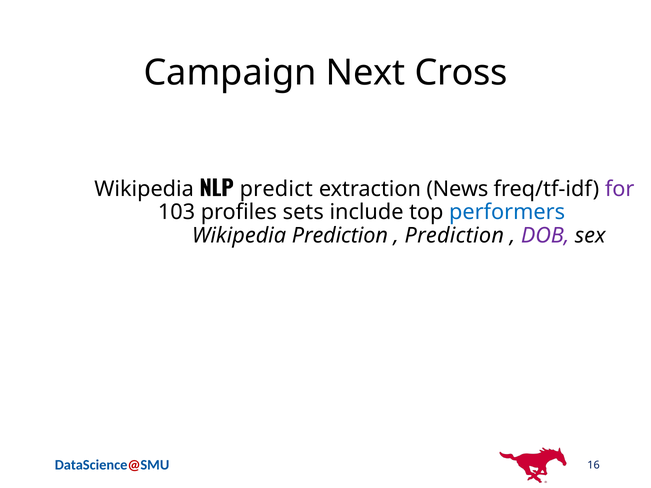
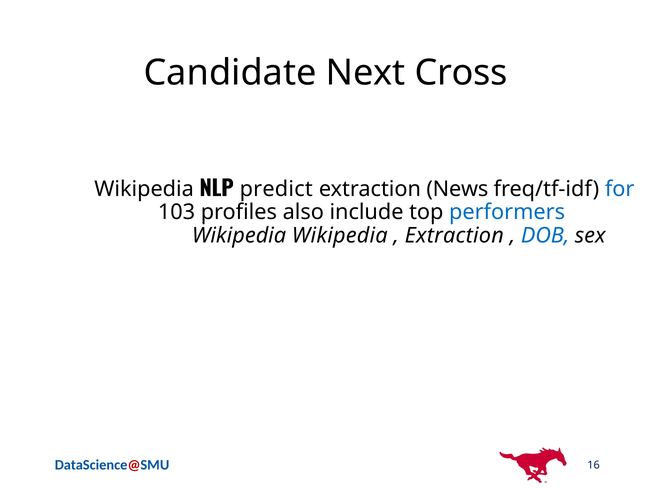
Campaign: Campaign -> Candidate
for colour: purple -> blue
sets: sets -> also
Wikipedia Prediction: Prediction -> Wikipedia
Prediction at (454, 236): Prediction -> Extraction
DOB colour: purple -> blue
